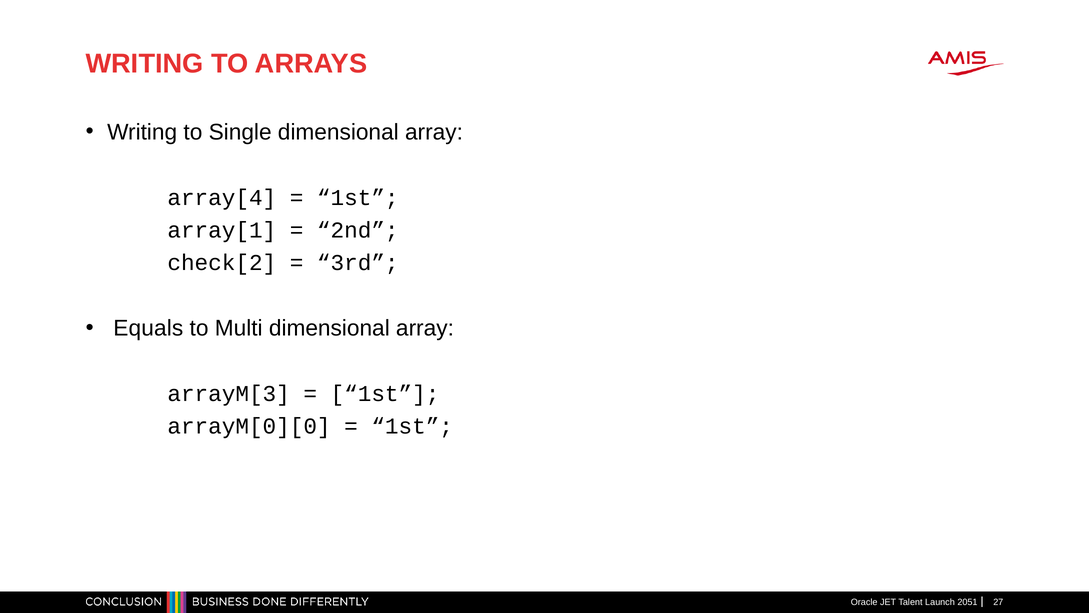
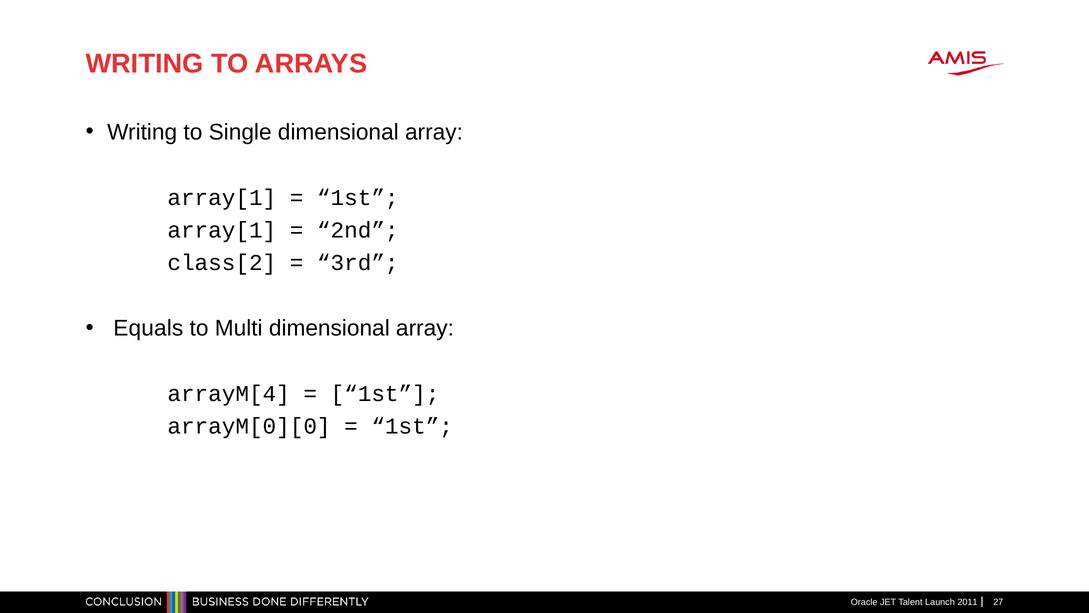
array[4 at (222, 197): array[4 -> array[1
check[2: check[2 -> class[2
arrayM[3: arrayM[3 -> arrayM[4
2051: 2051 -> 2011
